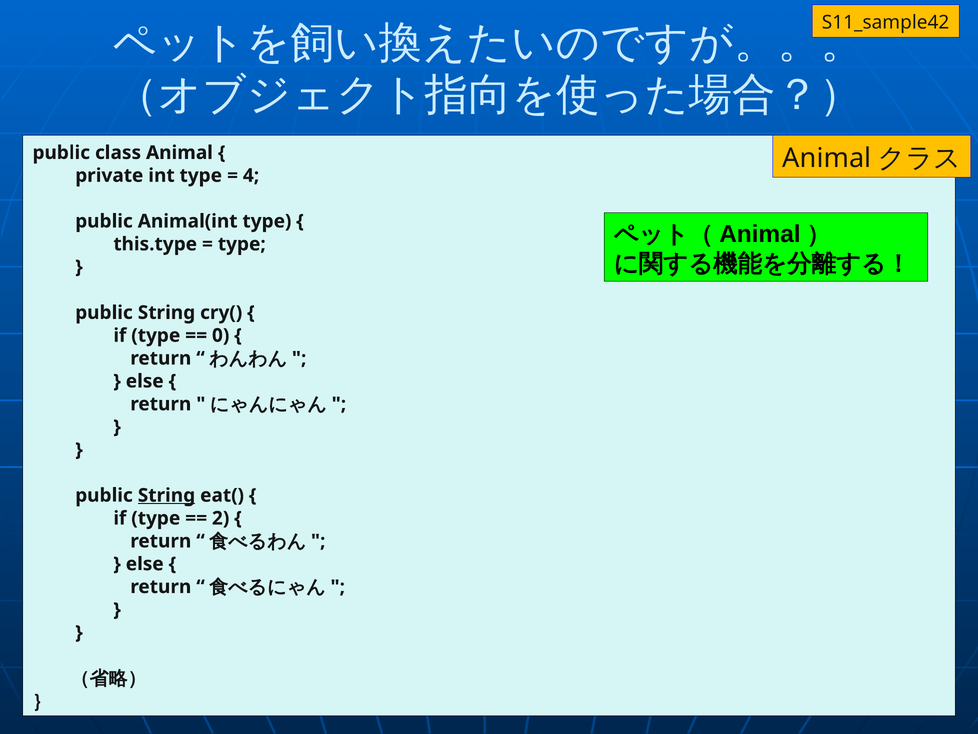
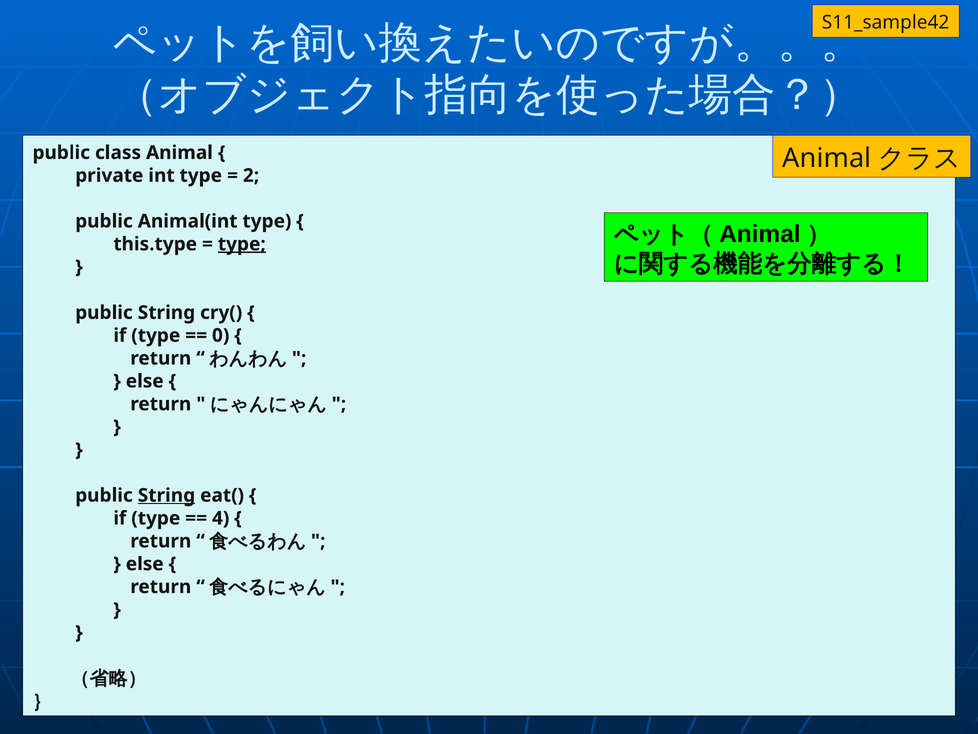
4: 4 -> 2
type at (242, 244) underline: none -> present
2: 2 -> 4
